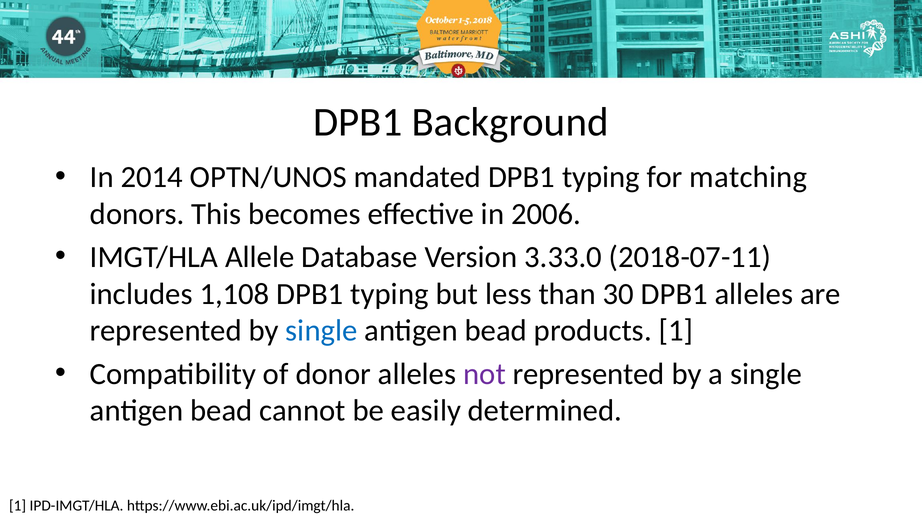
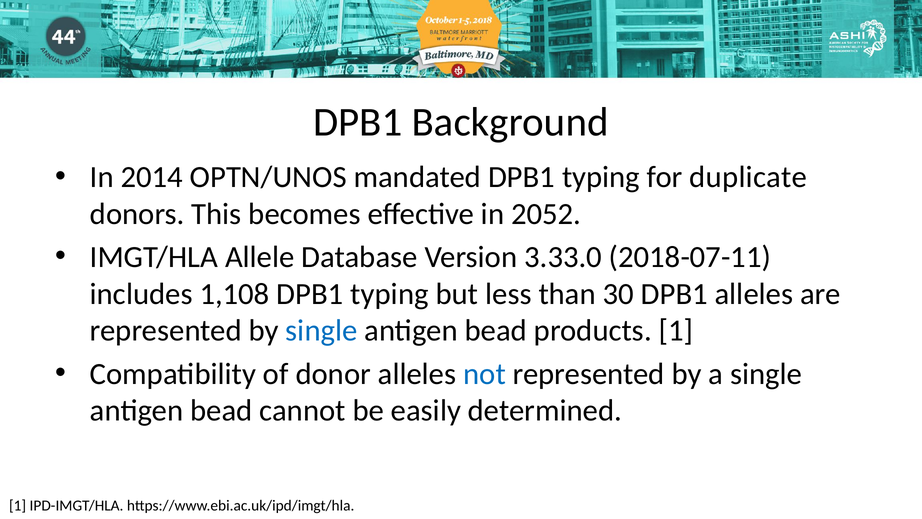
matching: matching -> duplicate
2006: 2006 -> 2052
not colour: purple -> blue
